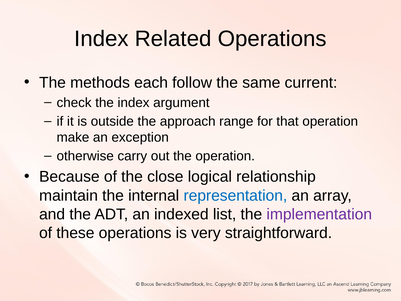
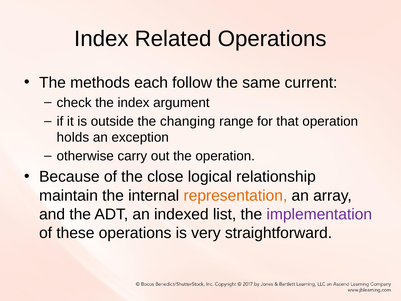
approach: approach -> changing
make: make -> holds
representation colour: blue -> orange
